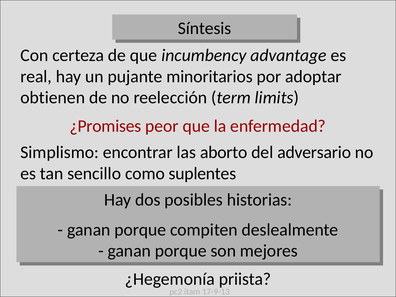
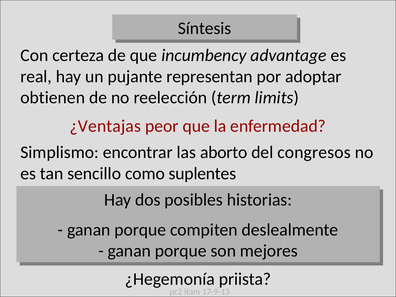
minoritarios: minoritarios -> representan
¿Promises: ¿Promises -> ¿Ventajas
adversario: adversario -> congresos
